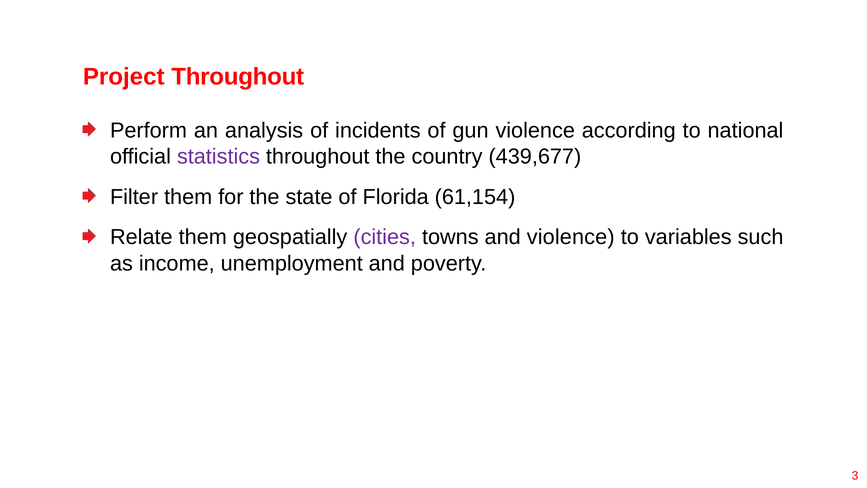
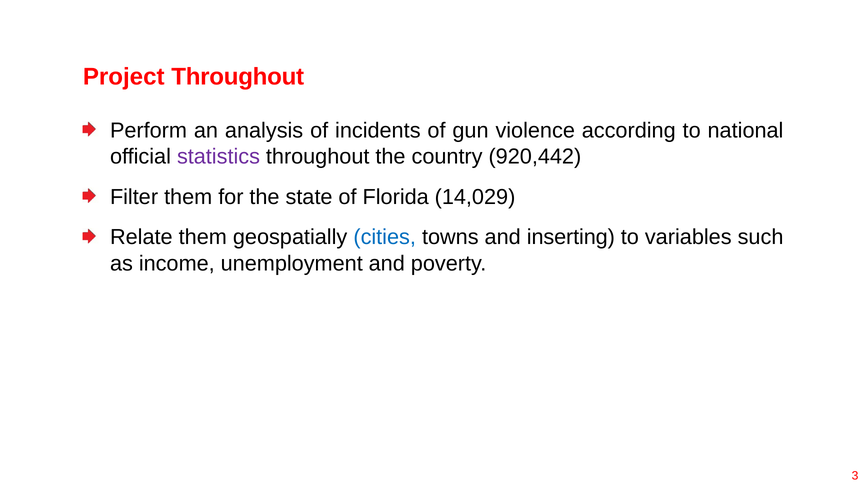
439,677: 439,677 -> 920,442
61,154: 61,154 -> 14,029
cities colour: purple -> blue
and violence: violence -> inserting
